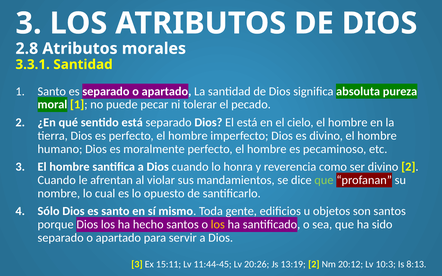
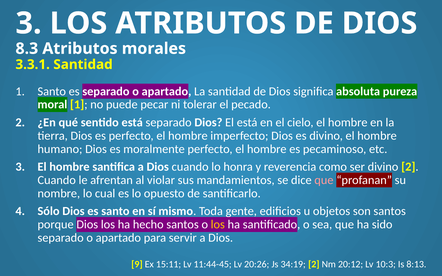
2.8: 2.8 -> 8.3
que at (324, 180) colour: light green -> pink
3 at (137, 265): 3 -> 9
13:19: 13:19 -> 34:19
